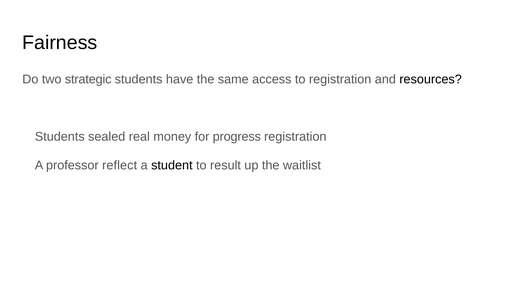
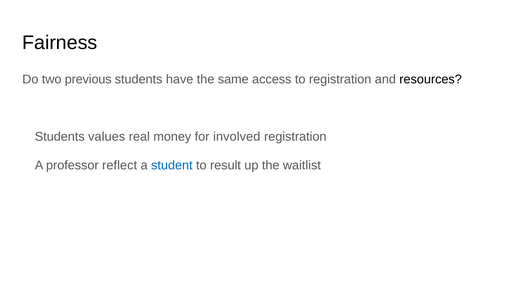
strategic: strategic -> previous
sealed: sealed -> values
progress: progress -> involved
student colour: black -> blue
